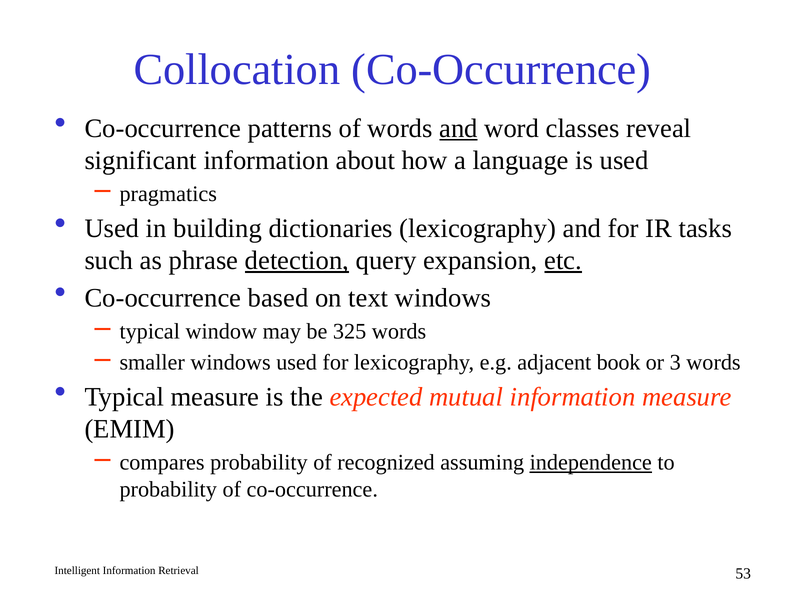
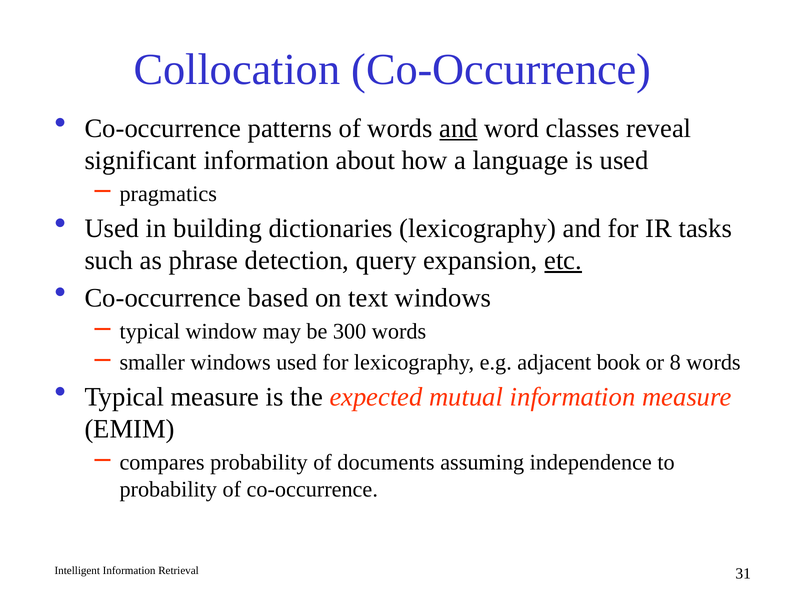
detection underline: present -> none
325: 325 -> 300
3: 3 -> 8
recognized: recognized -> documents
independence underline: present -> none
53: 53 -> 31
